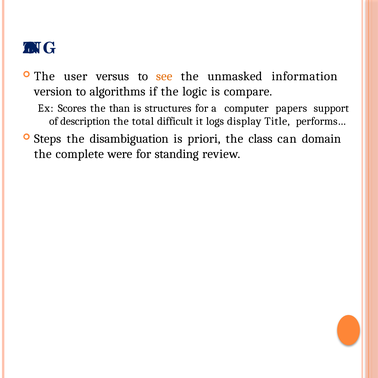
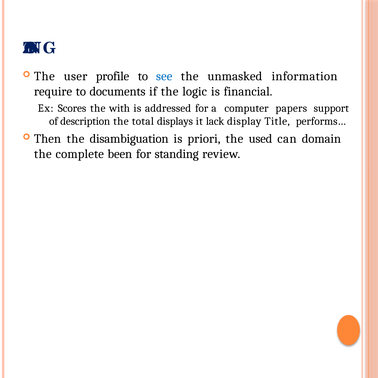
versus: versus -> profile
see colour: orange -> blue
version: version -> require
algorithms: algorithms -> documents
compare: compare -> financial
than: than -> with
structures: structures -> addressed
difficult: difficult -> displays
logs: logs -> lack
Steps: Steps -> Then
class: class -> used
were: were -> been
